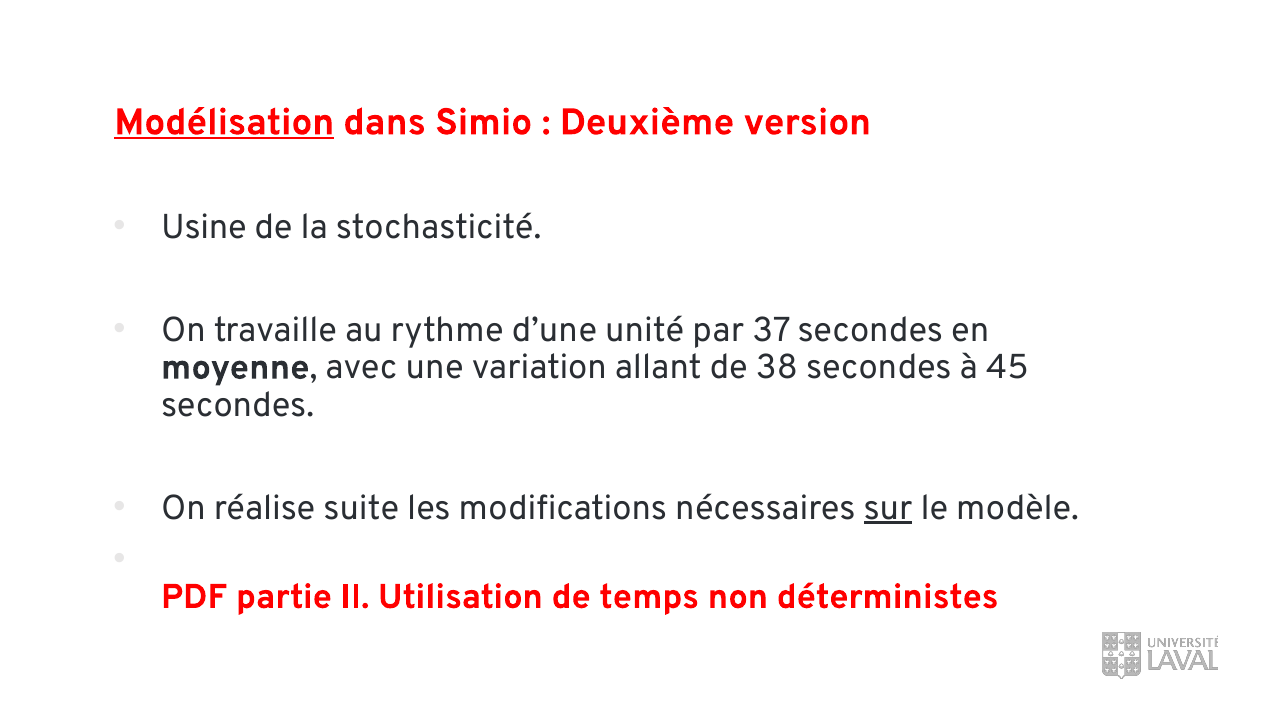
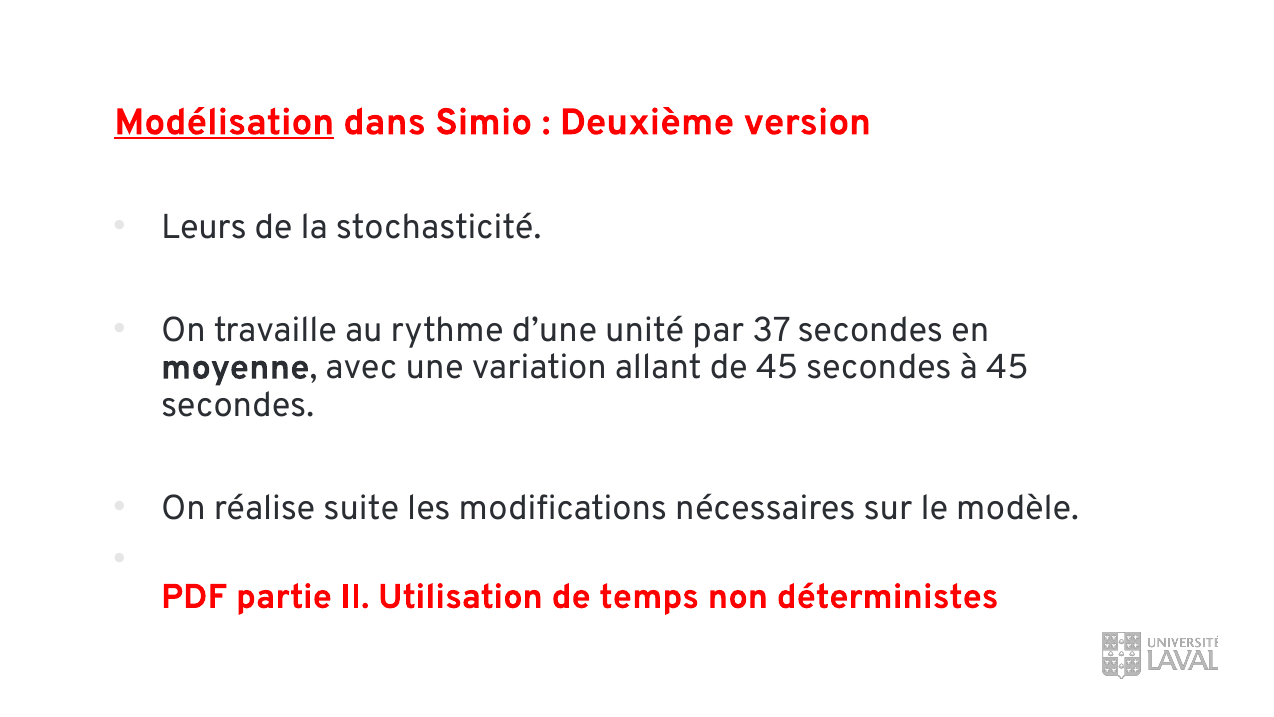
Usine: Usine -> Leurs
de 38: 38 -> 45
sur underline: present -> none
